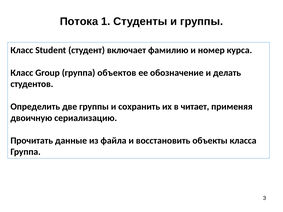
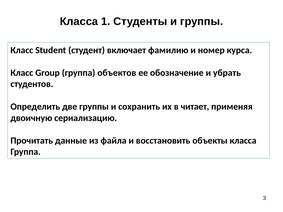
Потока at (79, 22): Потока -> Класса
делать: делать -> убрать
